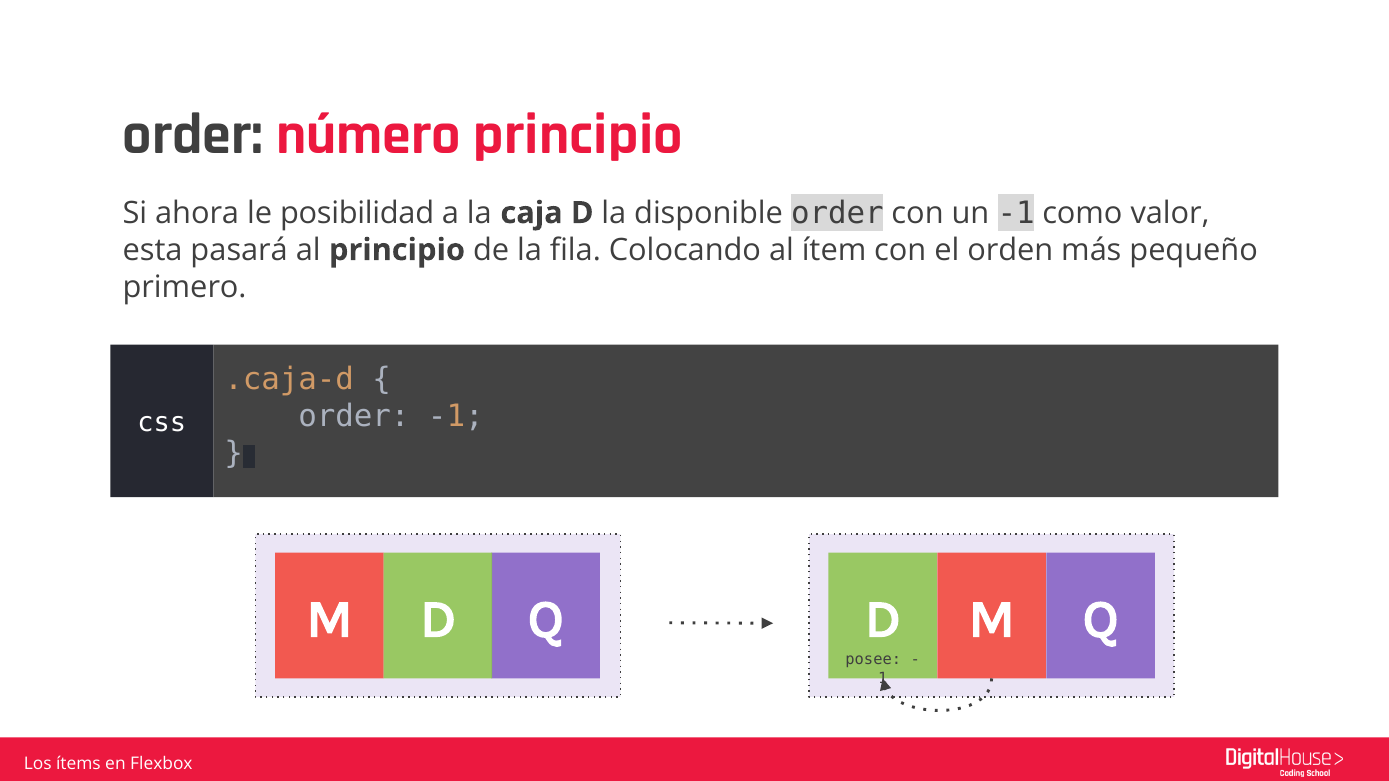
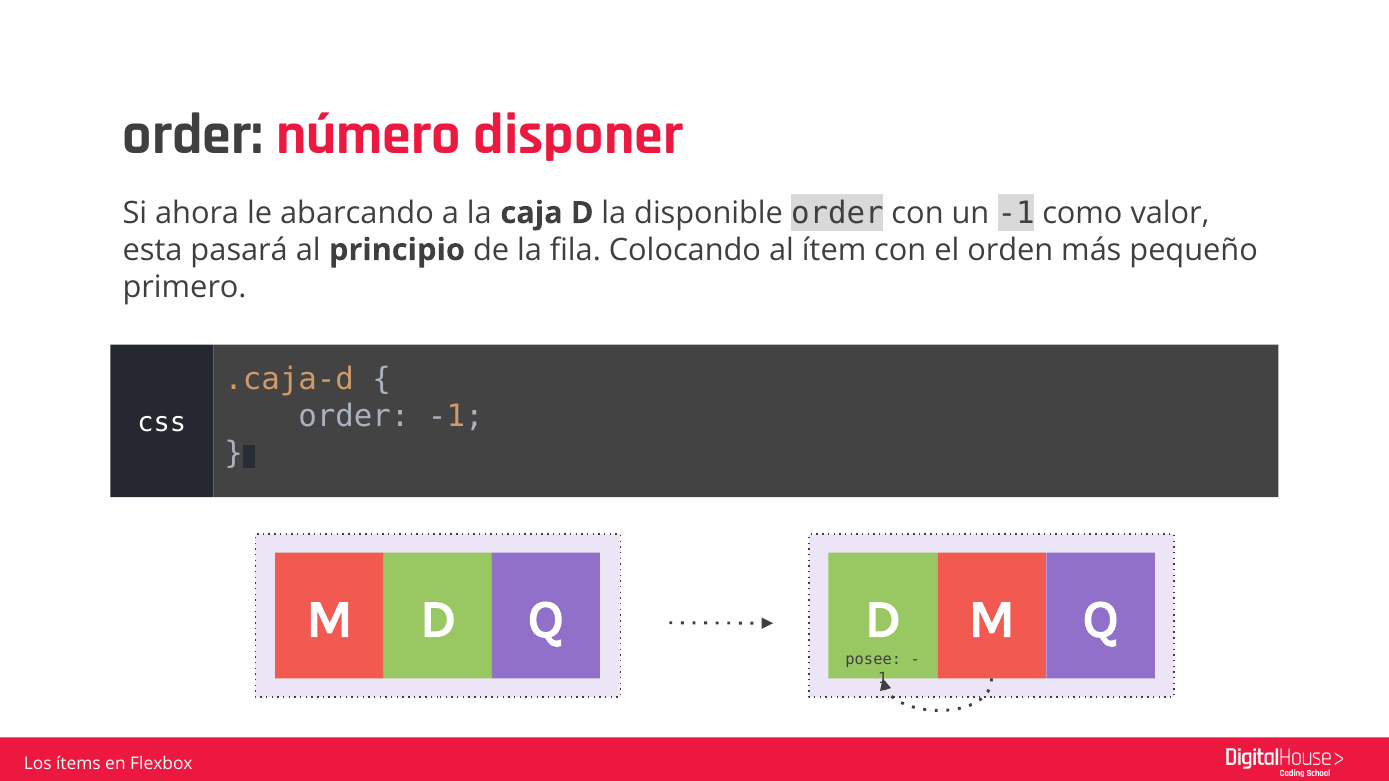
número principio: principio -> disponer
posibilidad: posibilidad -> abarcando
